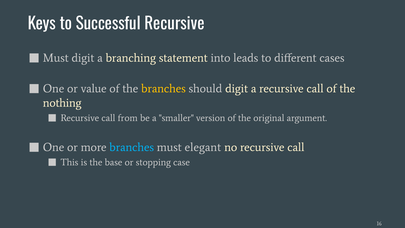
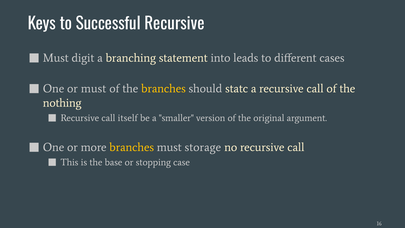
or value: value -> must
should digit: digit -> statc
from: from -> itself
branches at (132, 147) colour: light blue -> yellow
elegant: elegant -> storage
